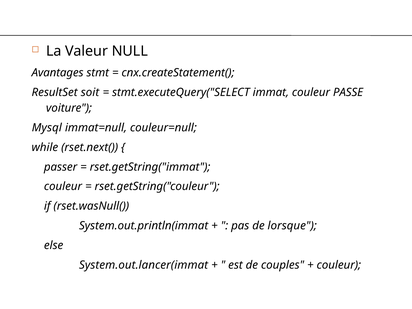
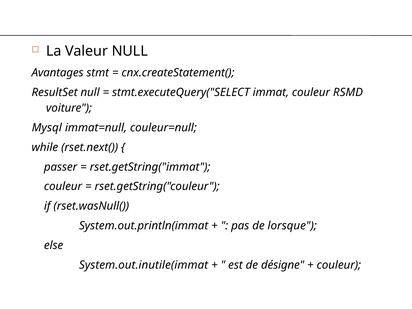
ResultSet soit: soit -> null
PASSE: PASSE -> RSMD
System.out.lancer(immat: System.out.lancer(immat -> System.out.inutile(immat
couples: couples -> désigne
